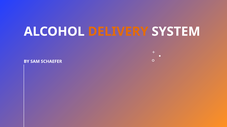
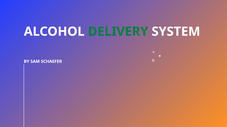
DELIVERY colour: orange -> green
